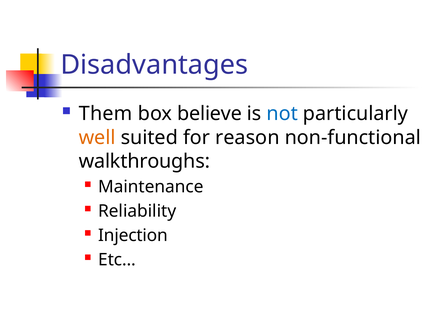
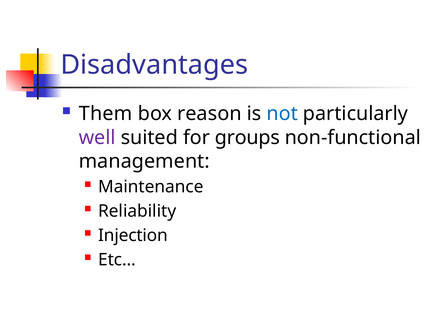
believe: believe -> reason
well colour: orange -> purple
reason: reason -> groups
walkthroughs: walkthroughs -> management
